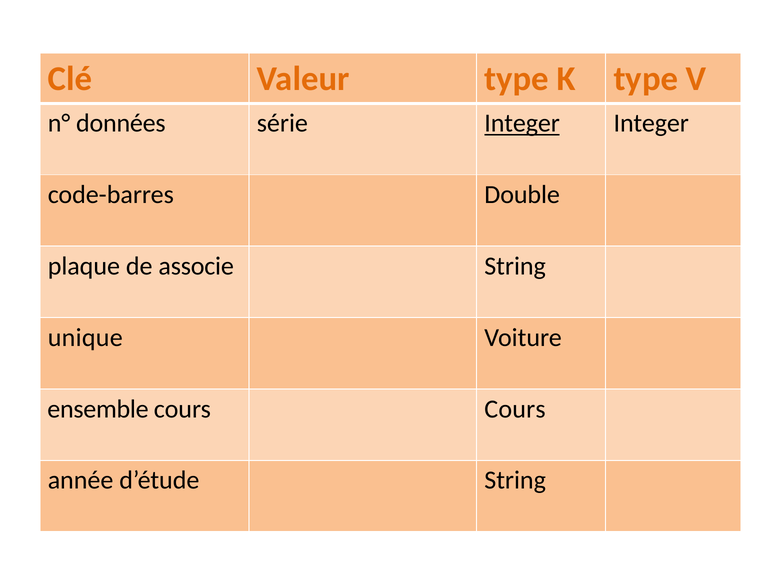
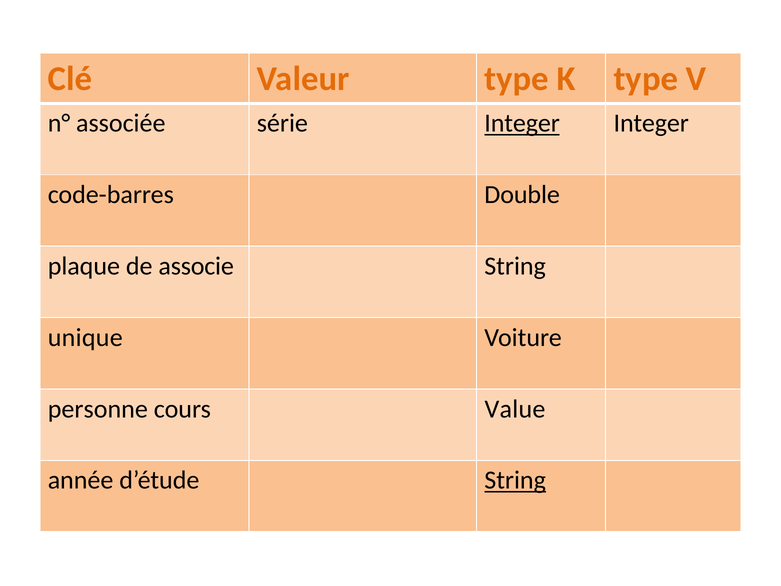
données: données -> associée
ensemble: ensemble -> personne
cours Cours: Cours -> Value
String at (515, 480) underline: none -> present
